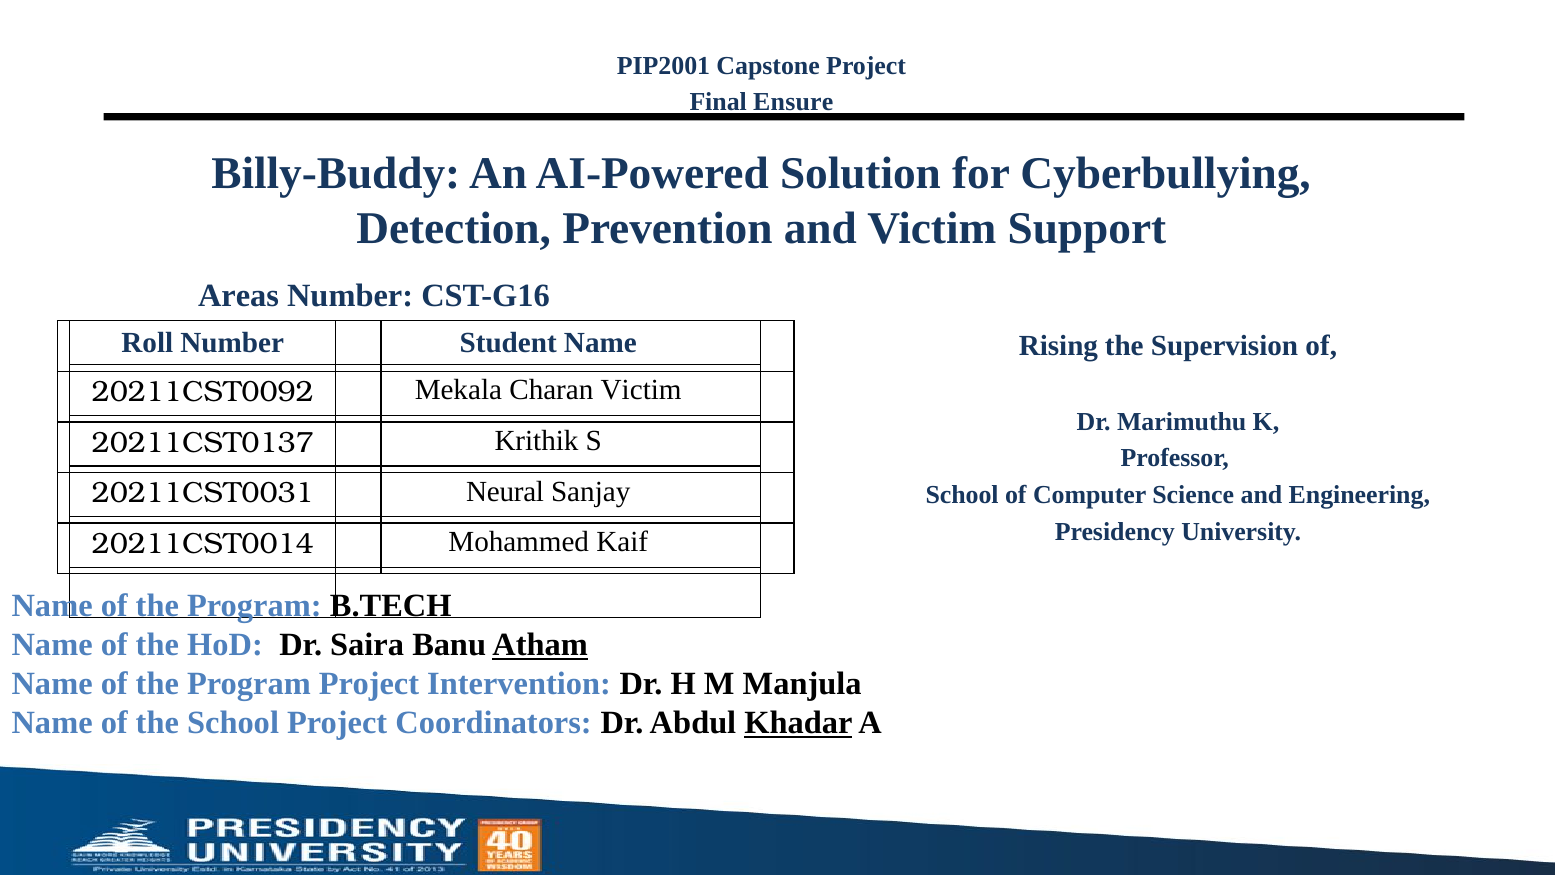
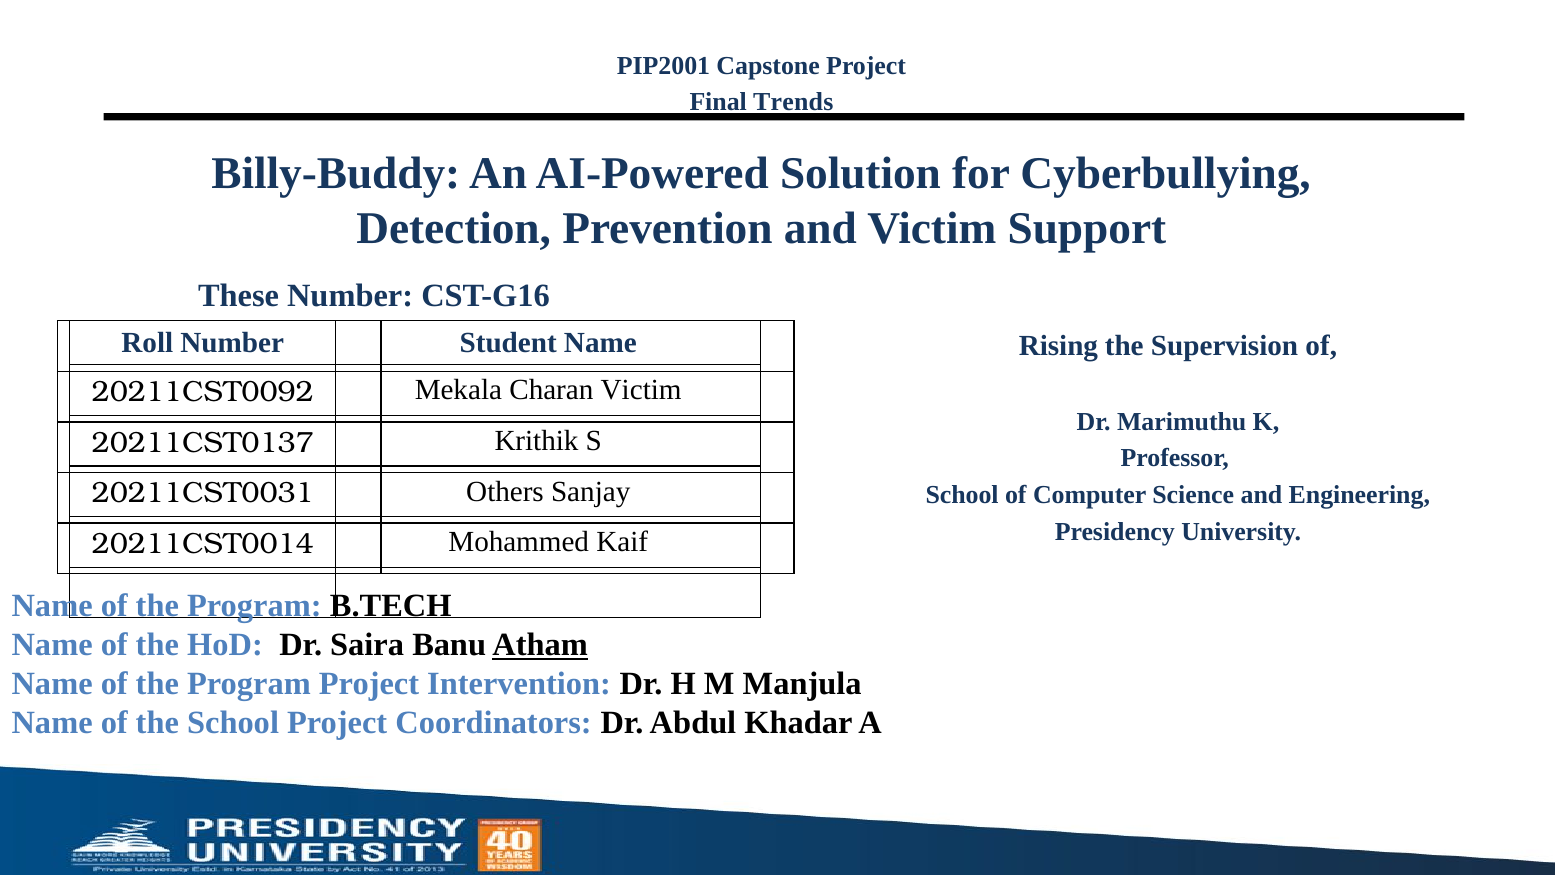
Ensure: Ensure -> Trends
Areas: Areas -> These
Neural: Neural -> Others
Khadar underline: present -> none
